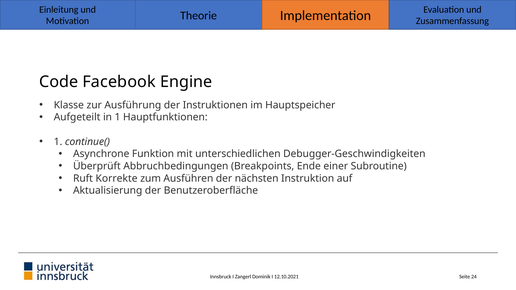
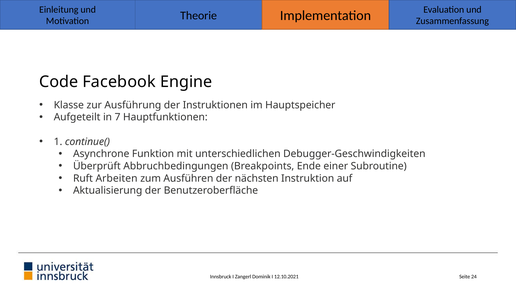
in 1: 1 -> 7
Korrekte: Korrekte -> Arbeiten
